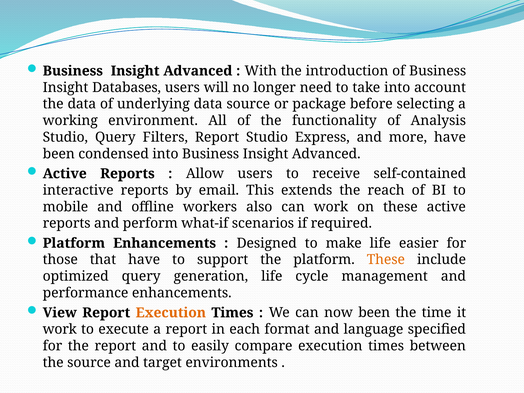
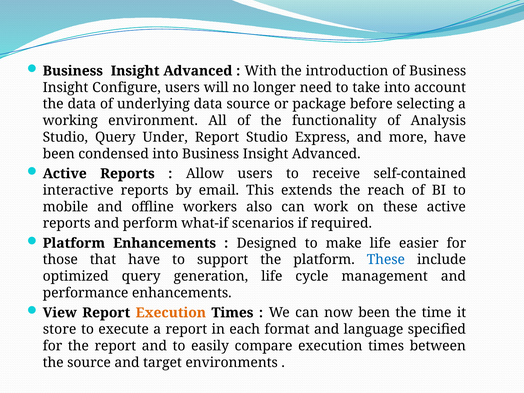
Databases: Databases -> Configure
Filters: Filters -> Under
These at (386, 260) colour: orange -> blue
work at (60, 329): work -> store
